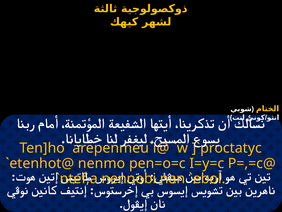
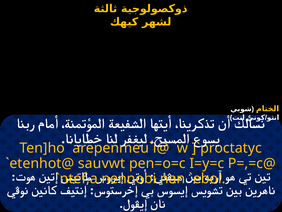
nenmo: nenmo -> sauvwt
